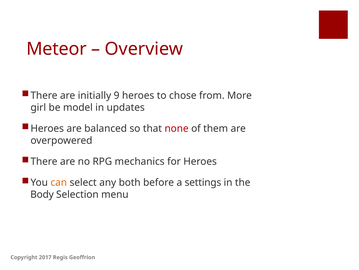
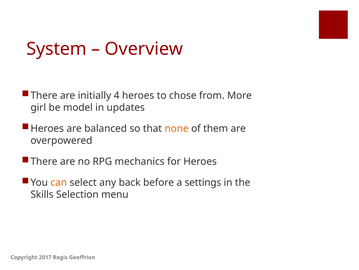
Meteor: Meteor -> System
9: 9 -> 4
none colour: red -> orange
both: both -> back
Body: Body -> Skills
